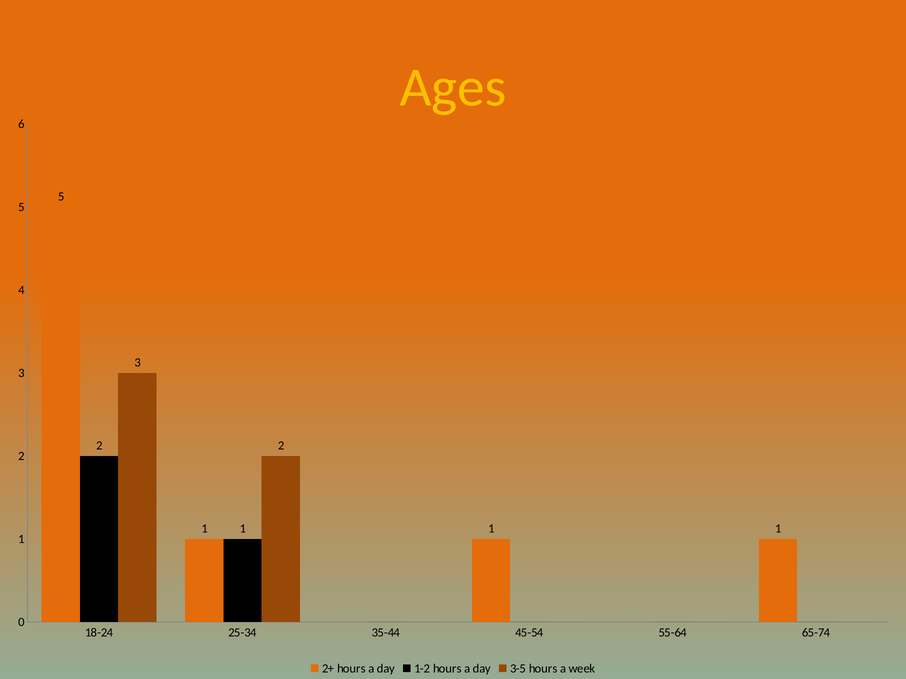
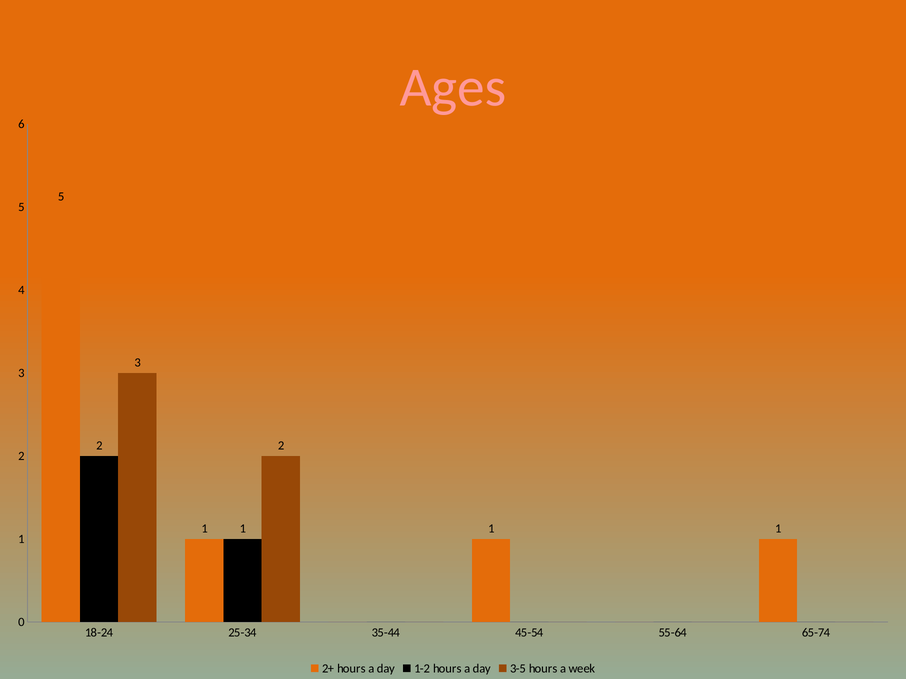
Ages colour: yellow -> pink
